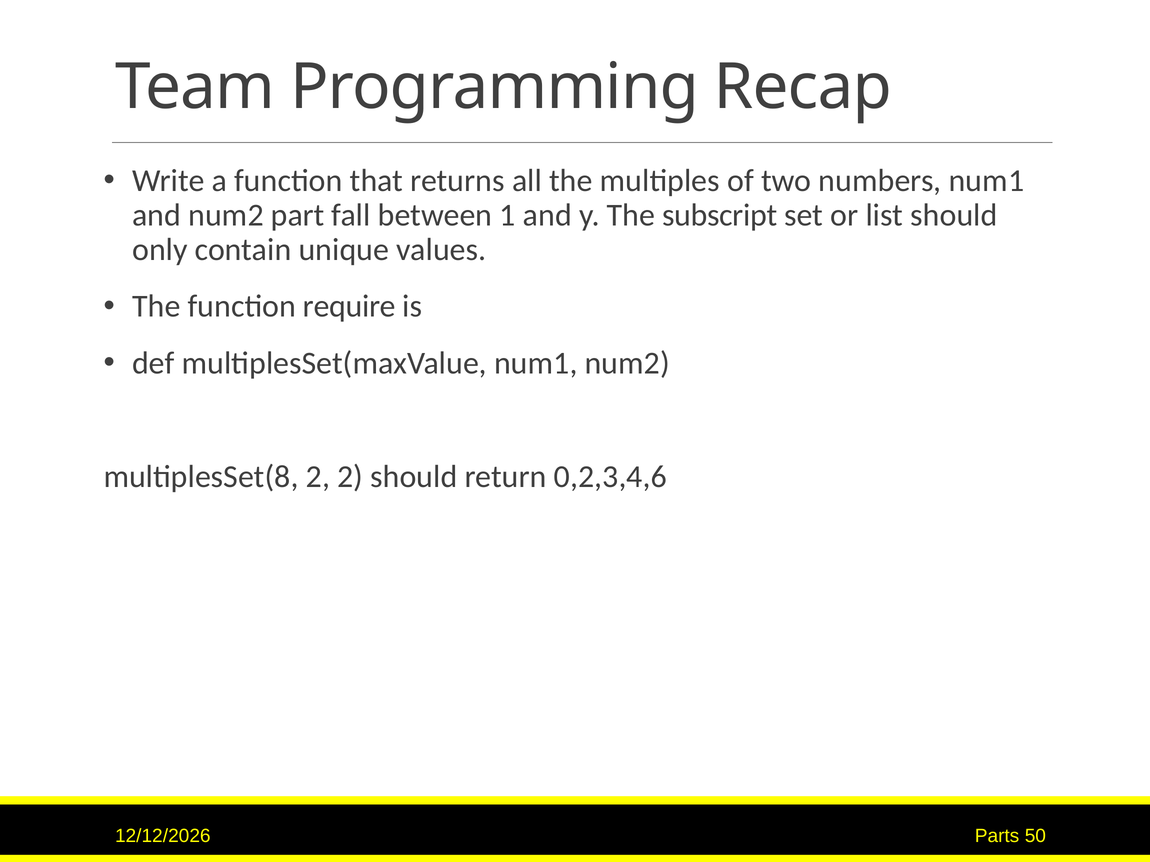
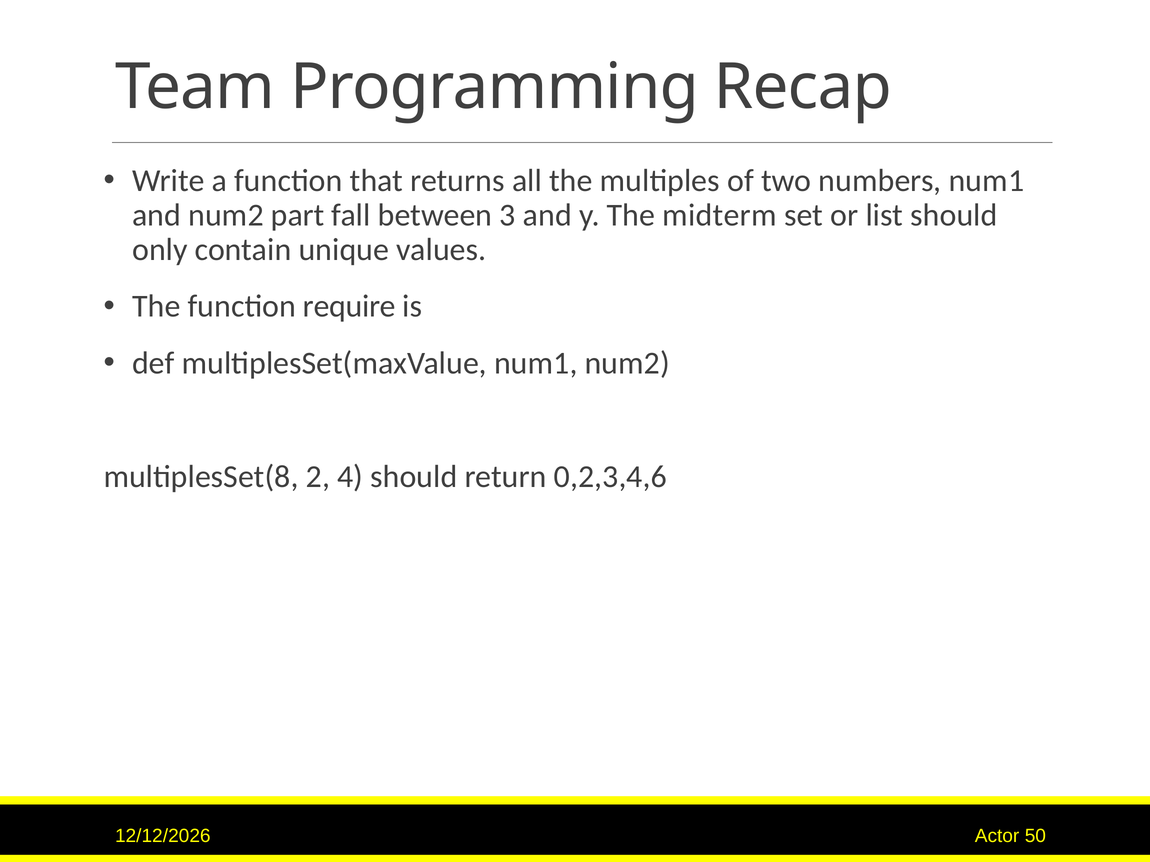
1: 1 -> 3
subscript: subscript -> midterm
2 2: 2 -> 4
Parts: Parts -> Actor
